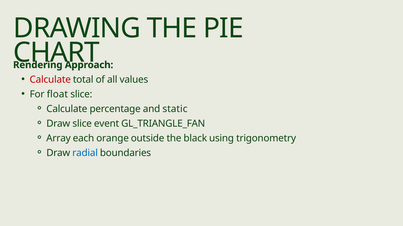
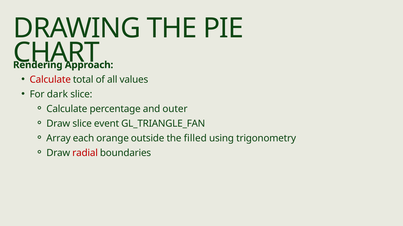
float: float -> dark
static: static -> outer
black: black -> filled
radial colour: blue -> red
